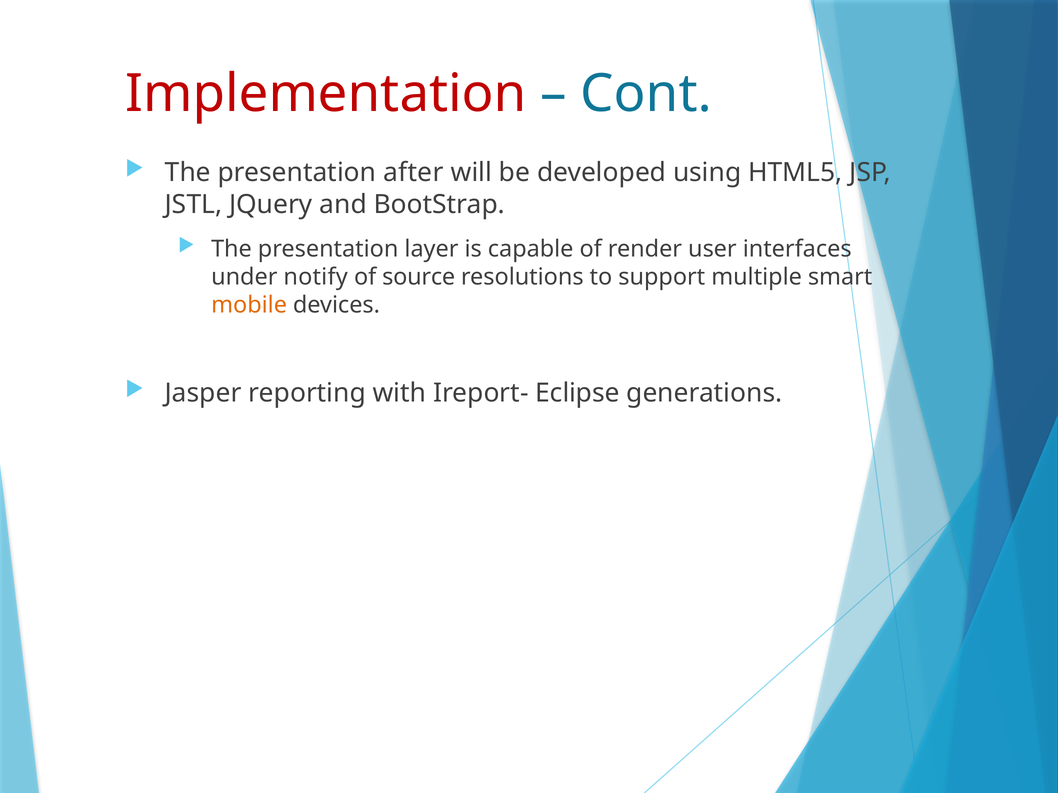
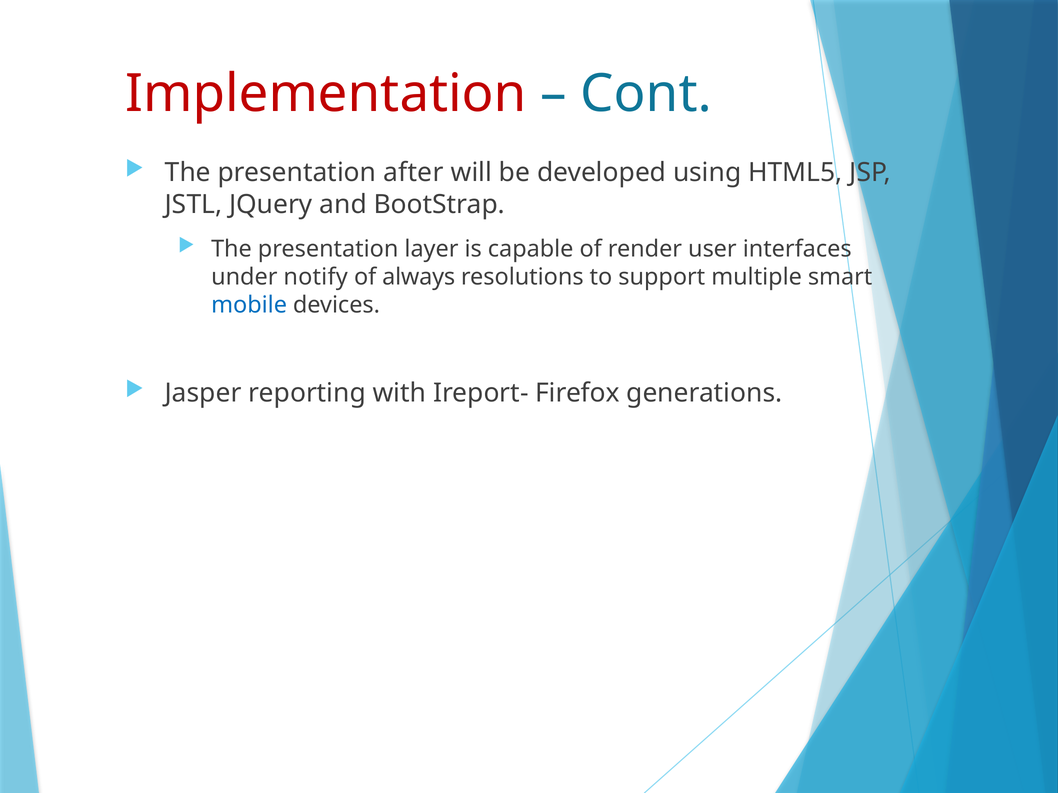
source: source -> always
mobile colour: orange -> blue
Eclipse: Eclipse -> Firefox
